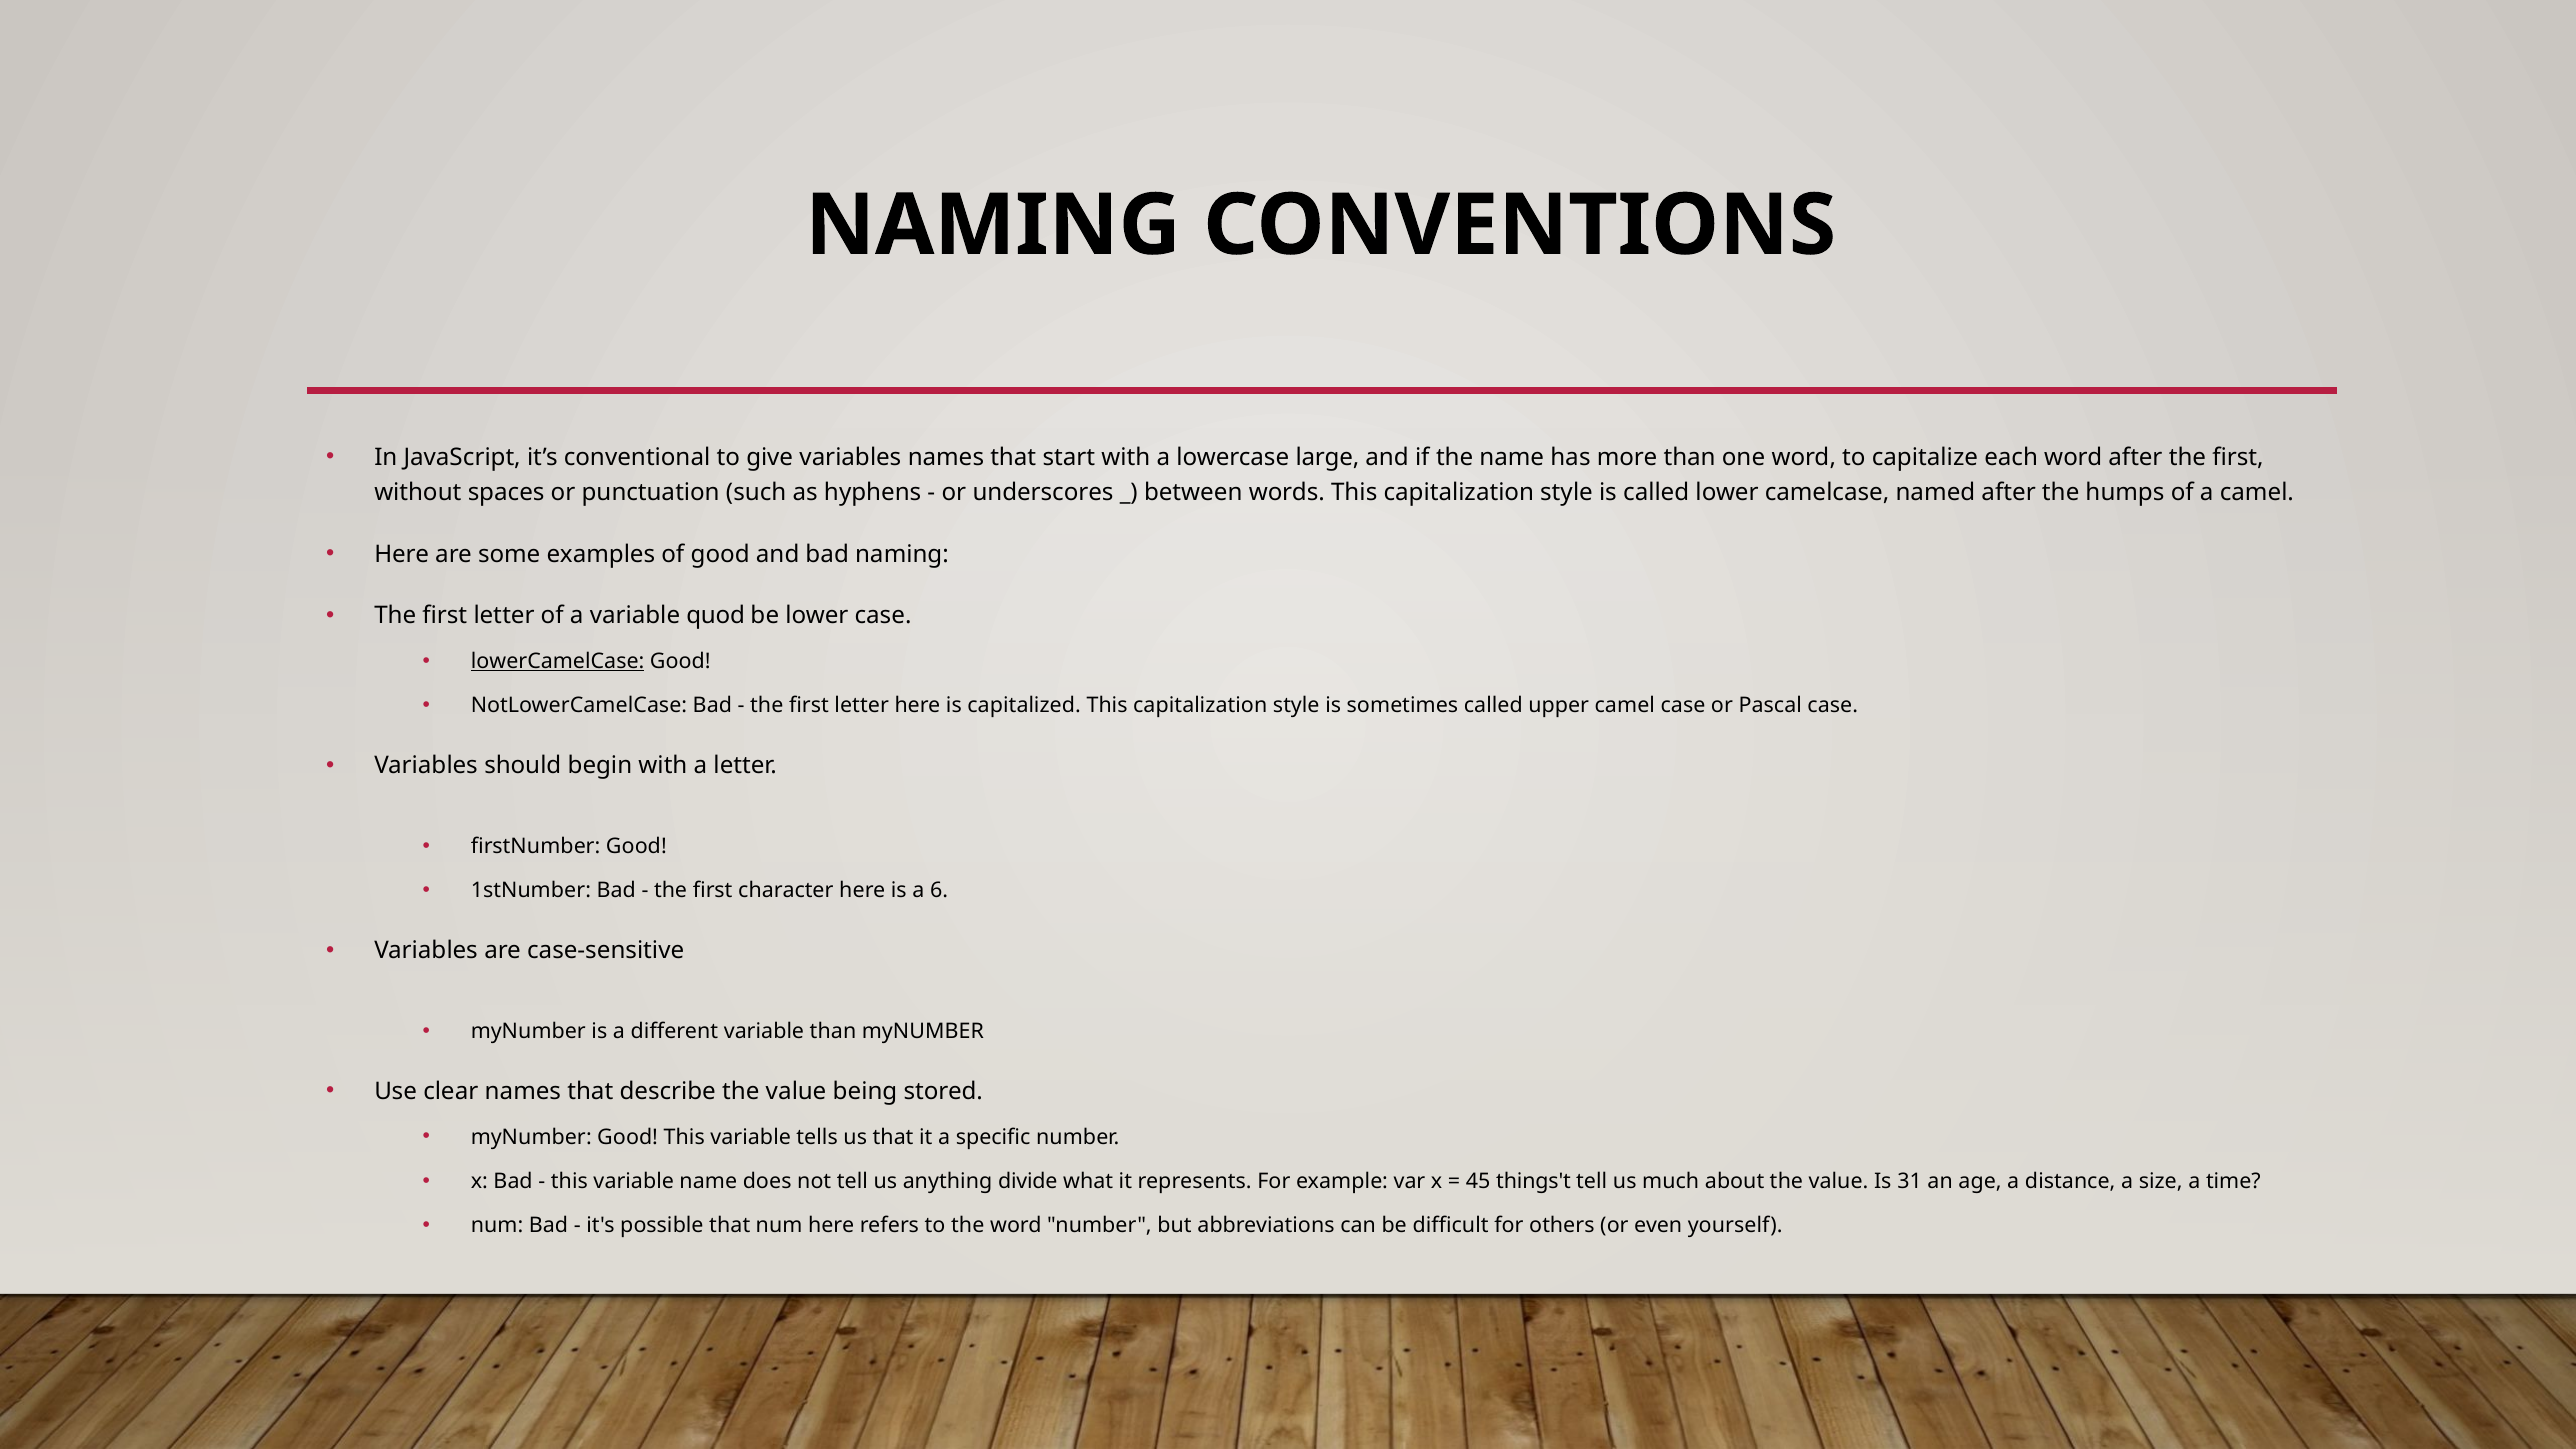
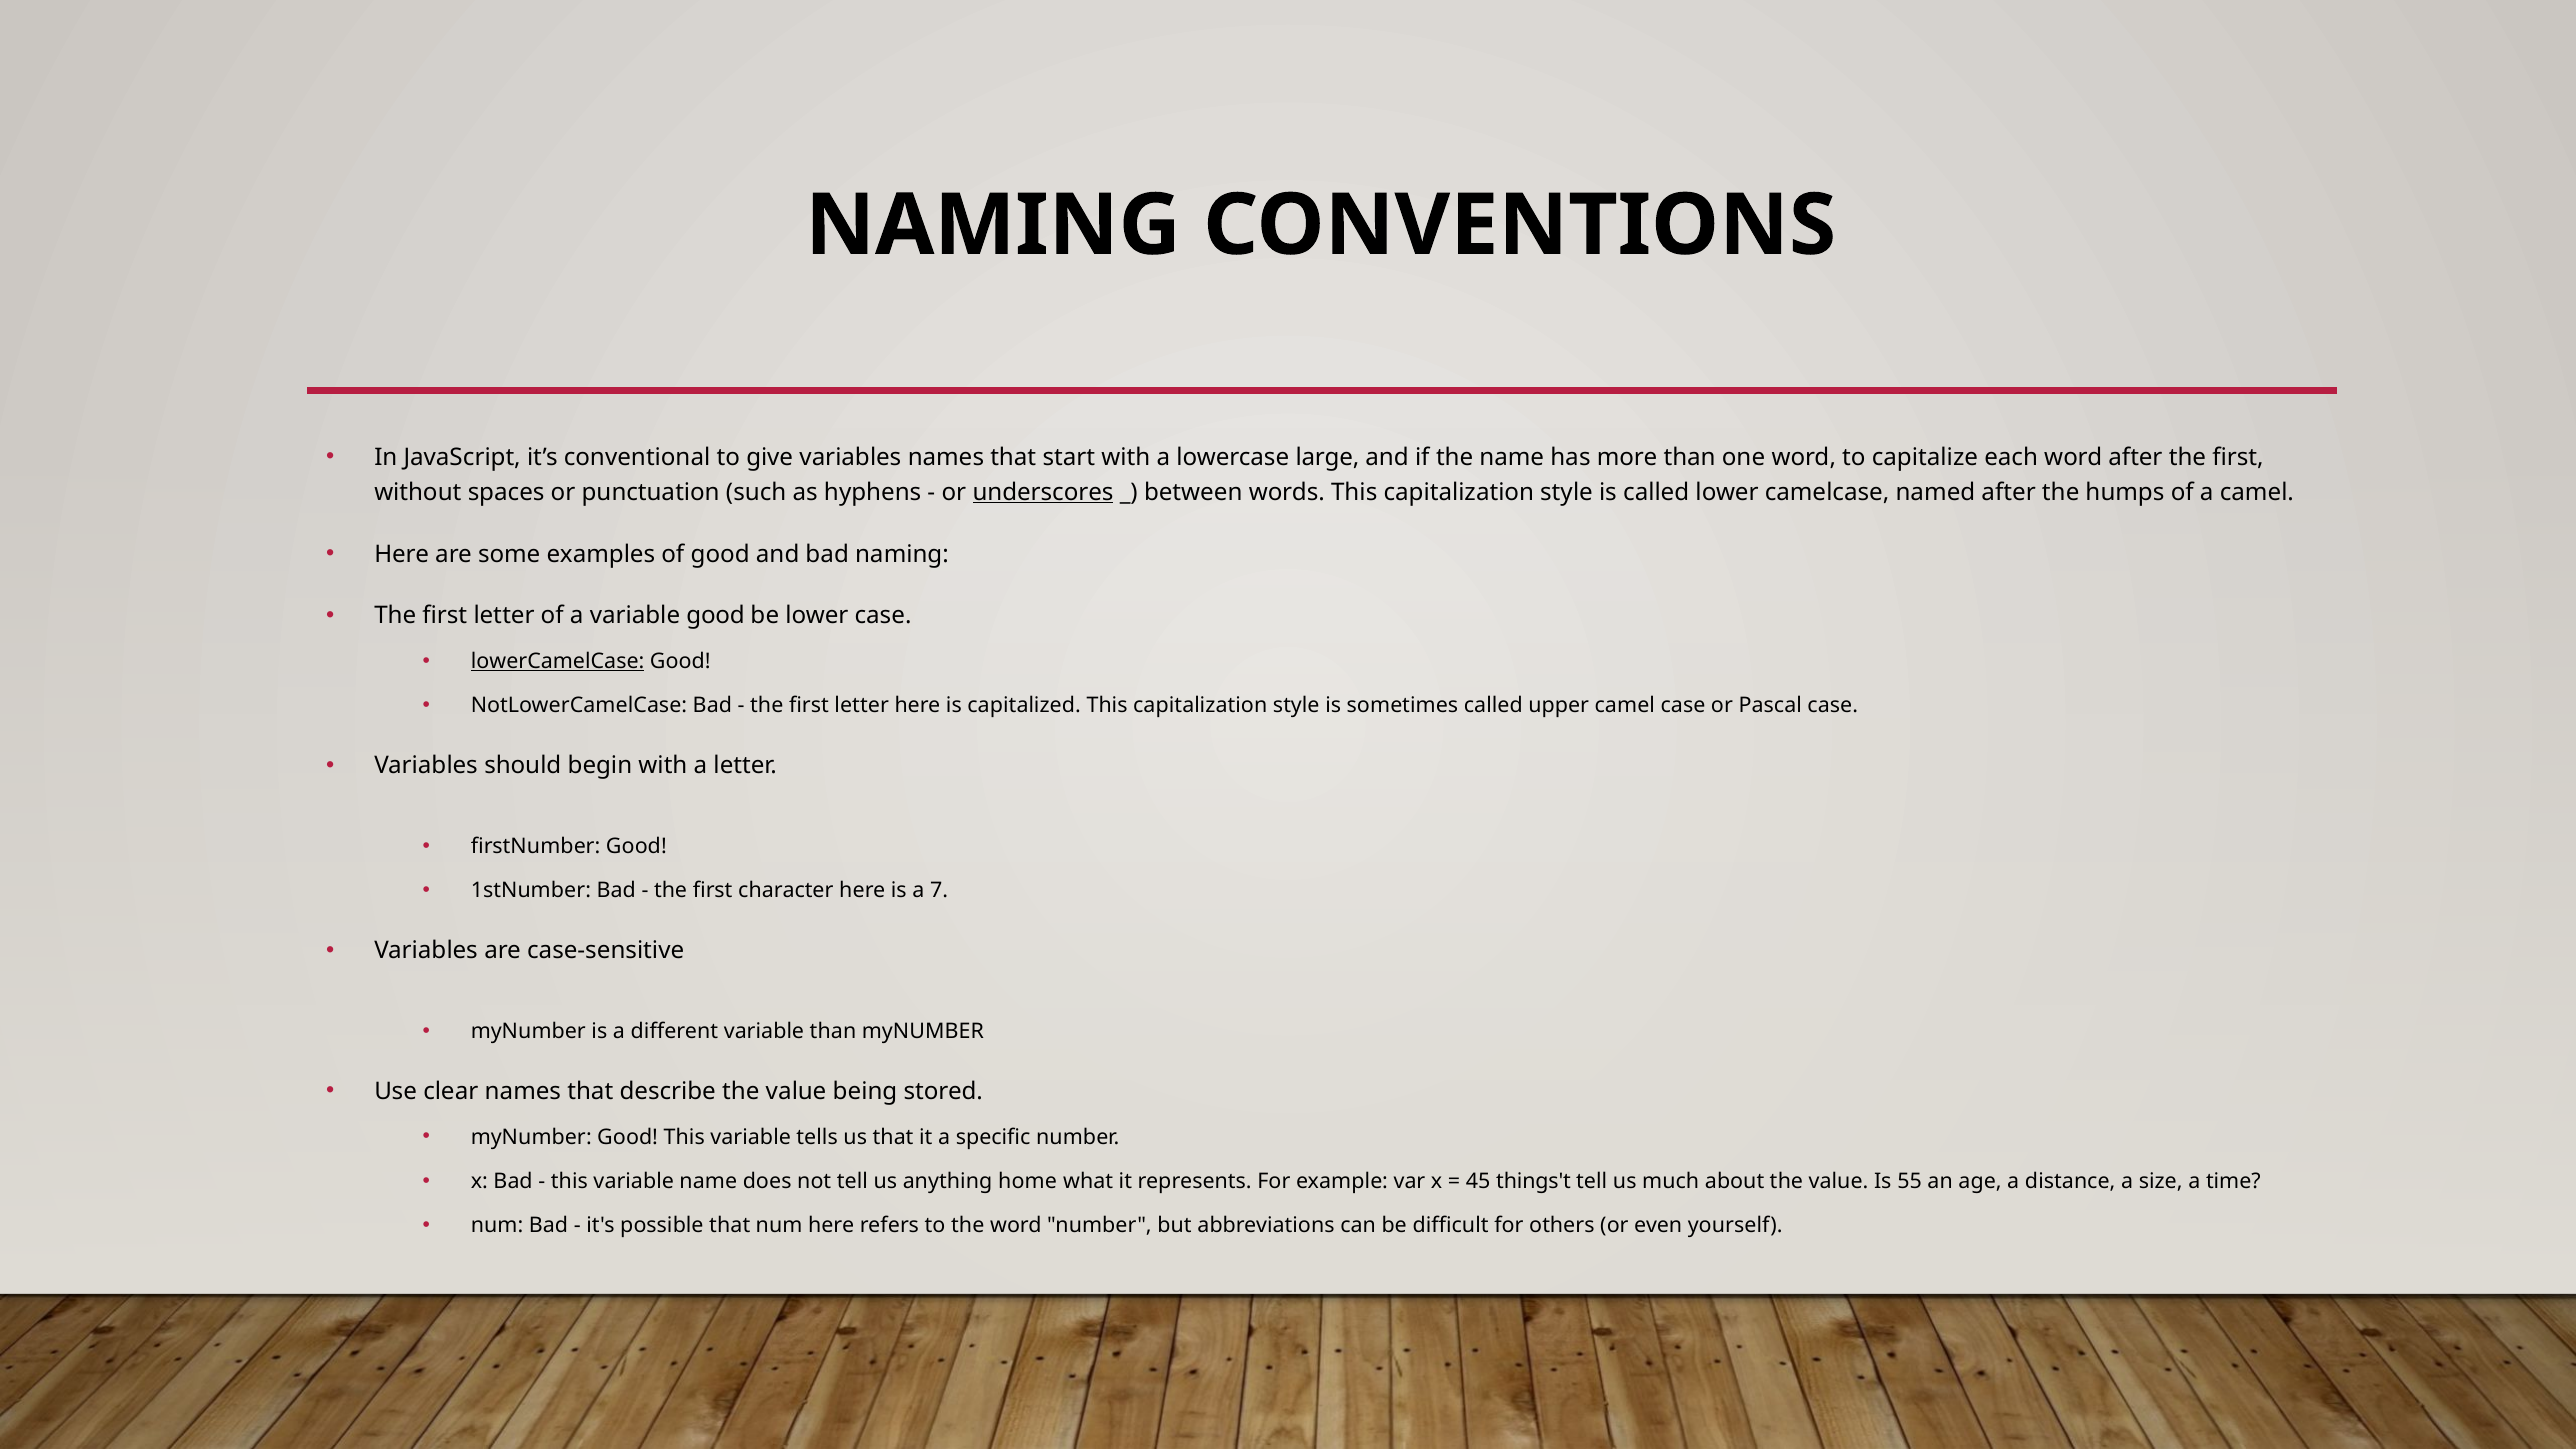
underscores underline: none -> present
variable quod: quod -> good
6: 6 -> 7
divide: divide -> home
31: 31 -> 55
